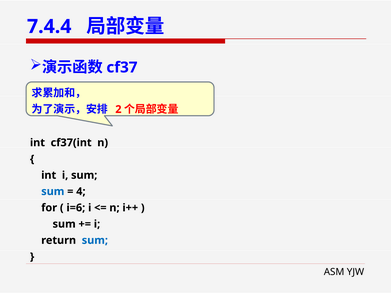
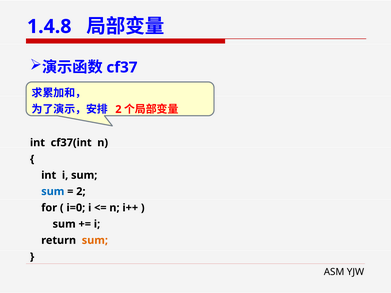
7.4.4: 7.4.4 -> 1.4.8
4 at (81, 192): 4 -> 2
i=6: i=6 -> i=0
sum at (95, 240) colour: blue -> orange
